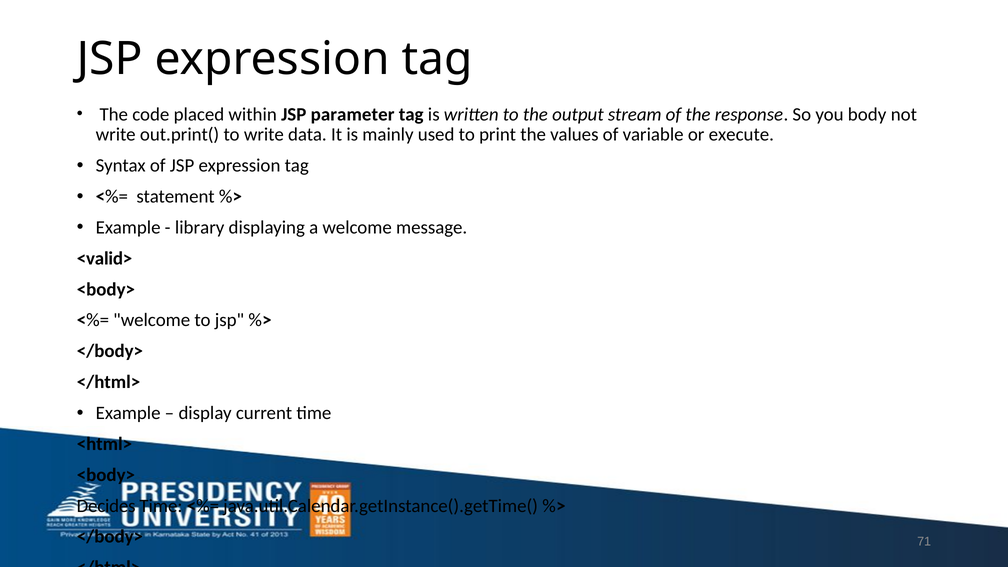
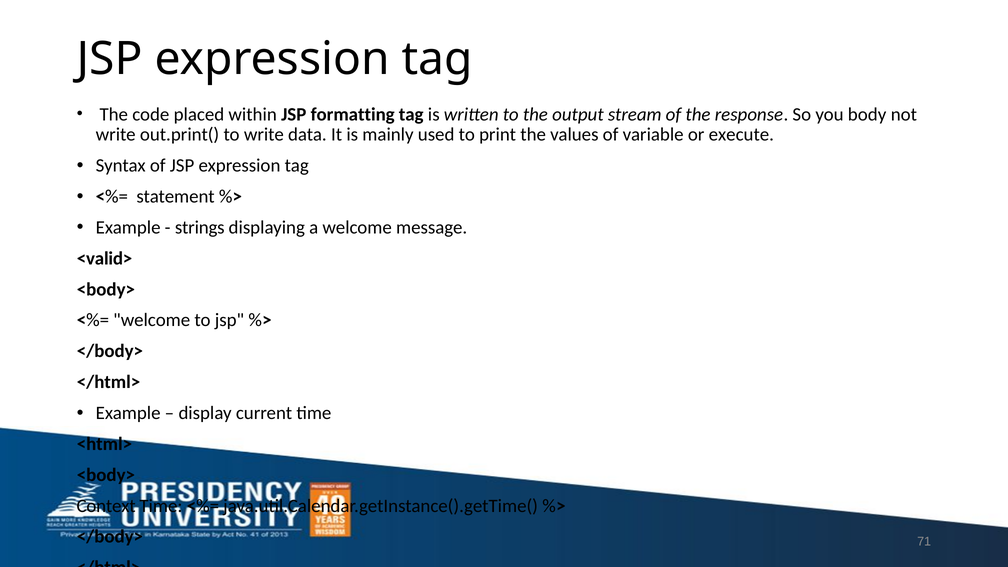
parameter: parameter -> formatting
library: library -> strings
Decides: Decides -> Context
